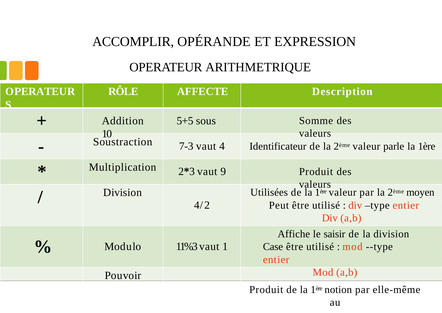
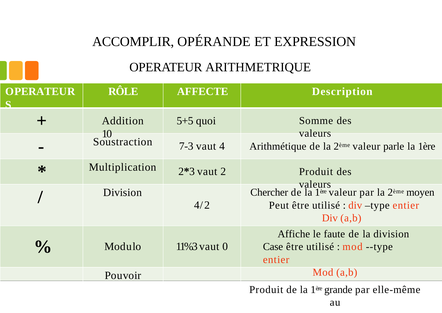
sous: sous -> quoi
Identificateur: Identificateur -> Arithmétique
9: 9 -> 2
Utilisées: Utilisées -> Chercher
saisir: saisir -> faute
1: 1 -> 0
notion: notion -> grande
